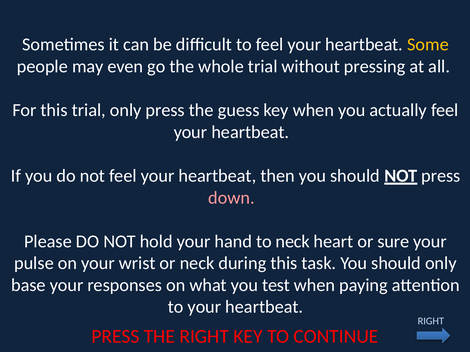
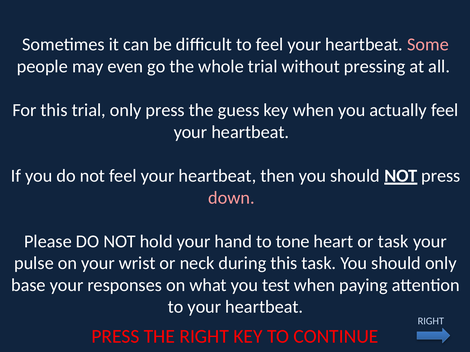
Some colour: yellow -> pink
to neck: neck -> tone
or sure: sure -> task
